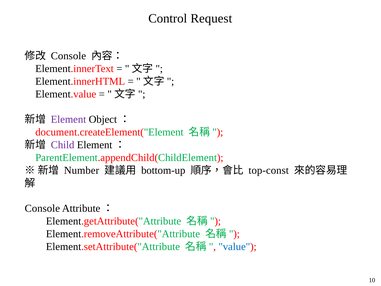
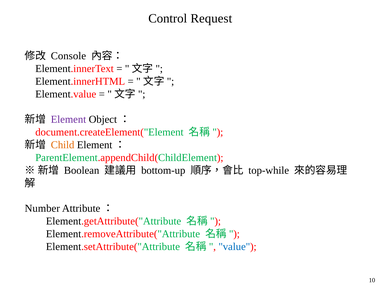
Child colour: purple -> orange
Number: Number -> Boolean
top-const: top-const -> top-while
Console at (42, 208): Console -> Number
